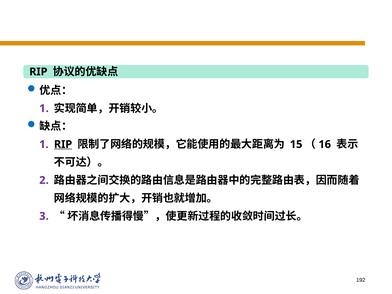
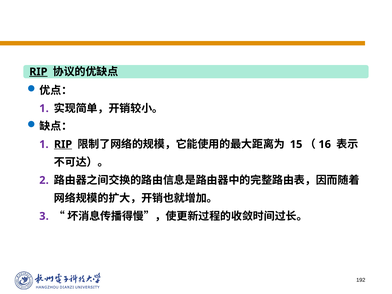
RIP at (38, 72) underline: none -> present
